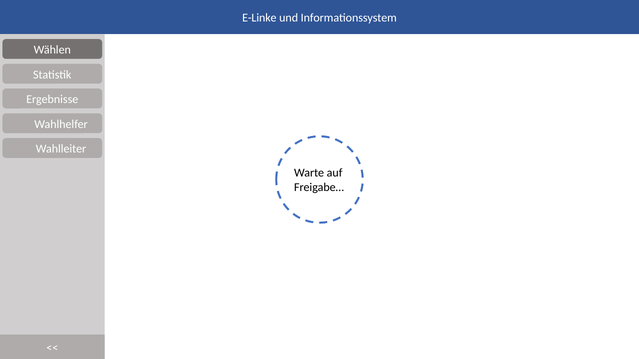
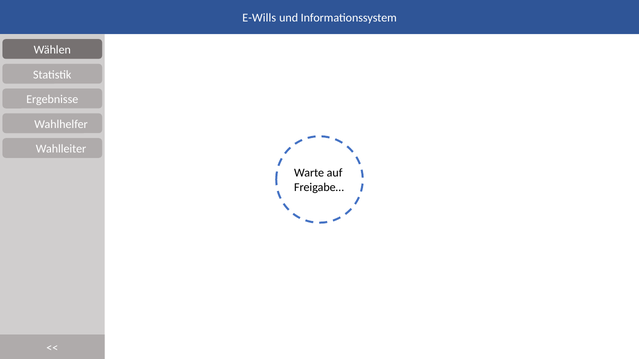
E-Linke: E-Linke -> E-Wills
